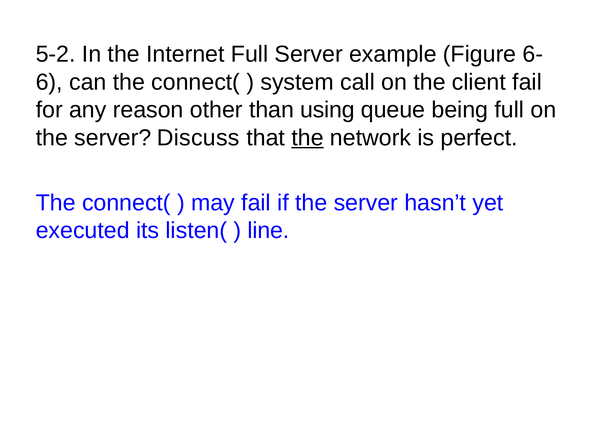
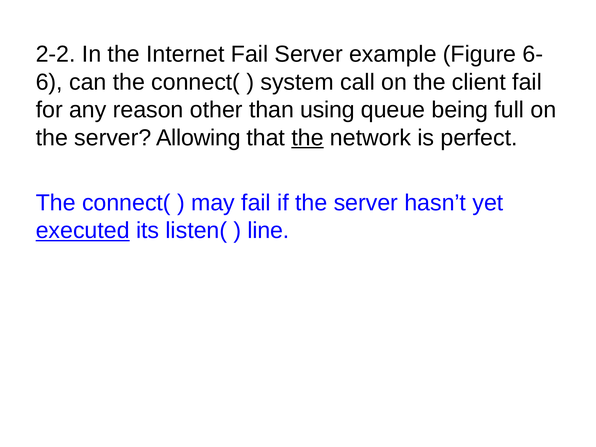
5-2: 5-2 -> 2-2
Internet Full: Full -> Fail
Discuss: Discuss -> Allowing
executed underline: none -> present
